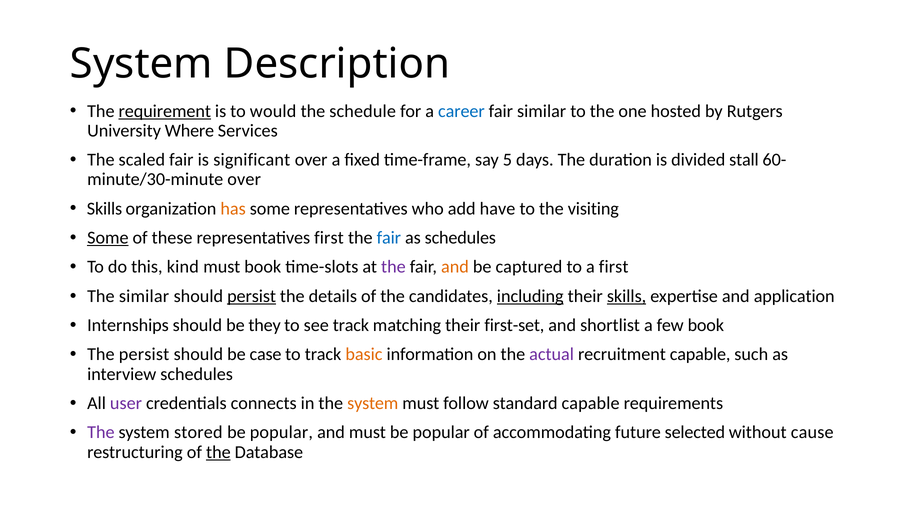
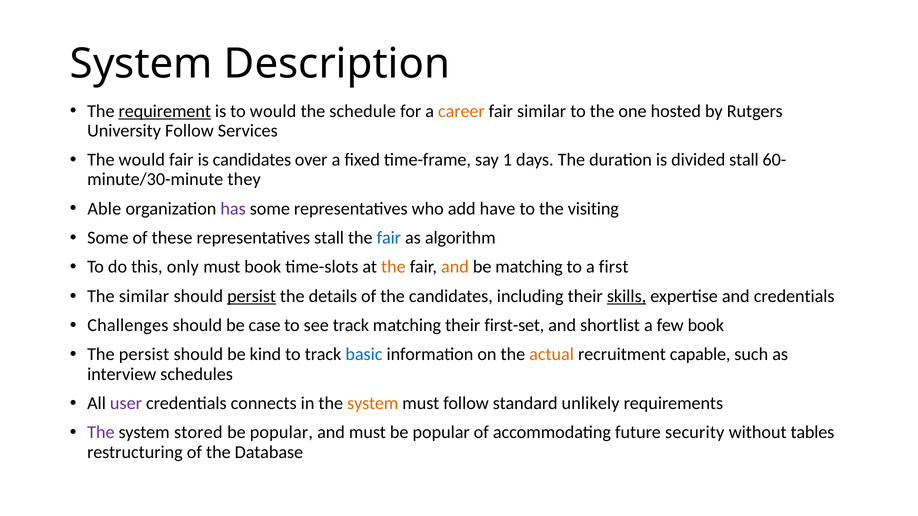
career colour: blue -> orange
University Where: Where -> Follow
The scaled: scaled -> would
is significant: significant -> candidates
5: 5 -> 1
over at (244, 180): over -> they
Skills at (104, 209): Skills -> Able
has colour: orange -> purple
Some at (108, 238) underline: present -> none
representatives first: first -> stall
as schedules: schedules -> algorithm
kind: kind -> only
the at (393, 267) colour: purple -> orange
be captured: captured -> matching
including underline: present -> none
and application: application -> credentials
Internships: Internships -> Challenges
they: they -> case
case: case -> kind
basic colour: orange -> blue
actual colour: purple -> orange
standard capable: capable -> unlikely
selected: selected -> security
cause: cause -> tables
the at (218, 452) underline: present -> none
